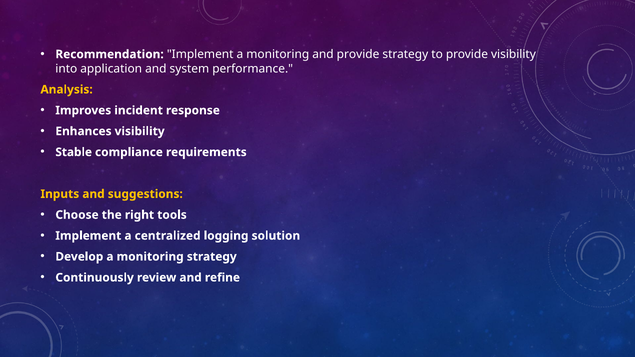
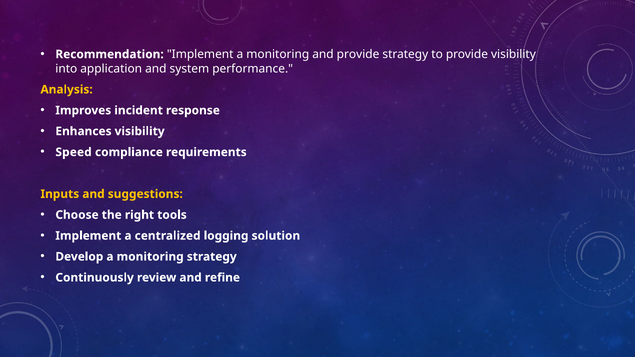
Stable: Stable -> Speed
